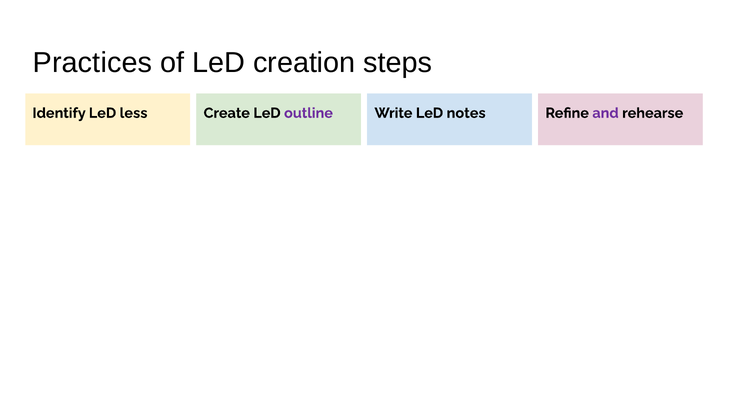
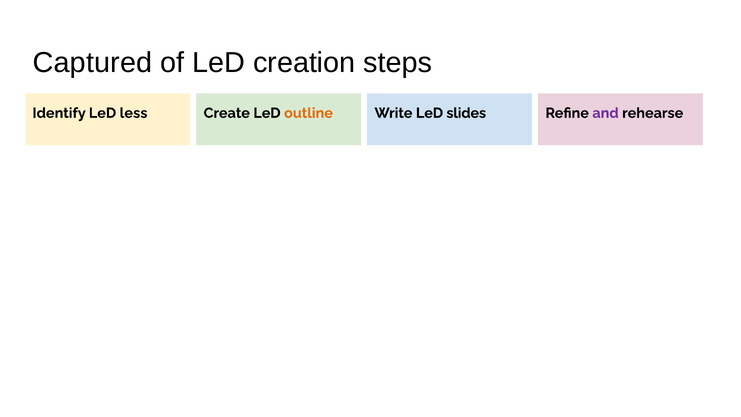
Practices: Practices -> Captured
outline colour: purple -> orange
notes: notes -> slides
